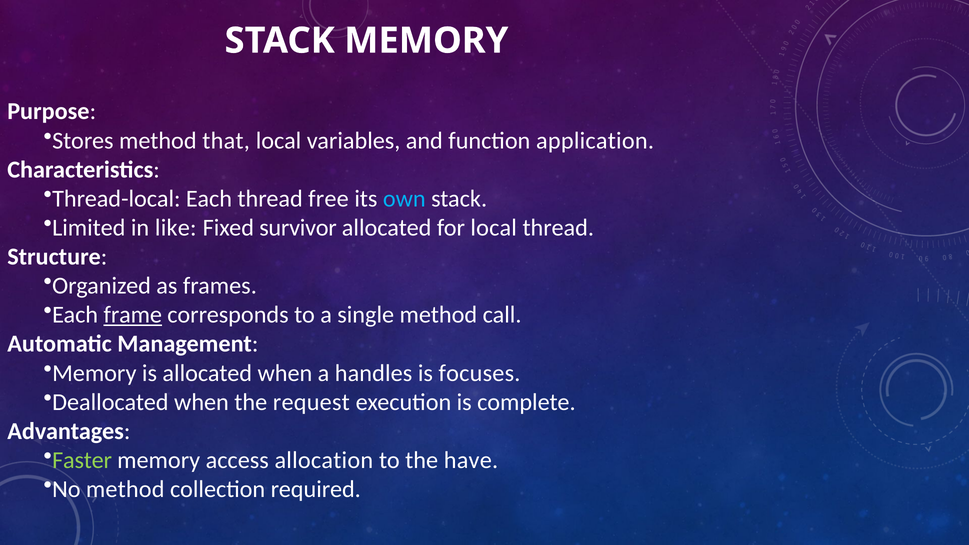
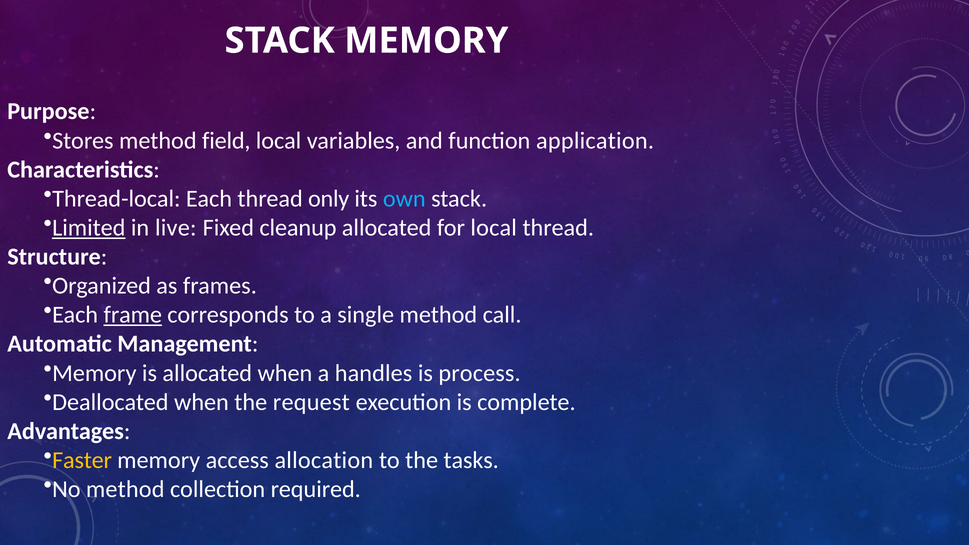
that: that -> field
free: free -> only
Limited underline: none -> present
like: like -> live
survivor: survivor -> cleanup
focuses: focuses -> process
Faster colour: light green -> yellow
have: have -> tasks
